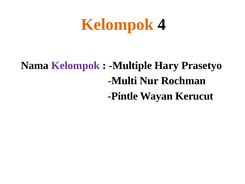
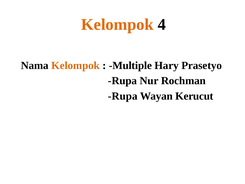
Kelompok at (76, 65) colour: purple -> orange
Multi at (123, 81): Multi -> Rupa
Pintle at (123, 96): Pintle -> Rupa
